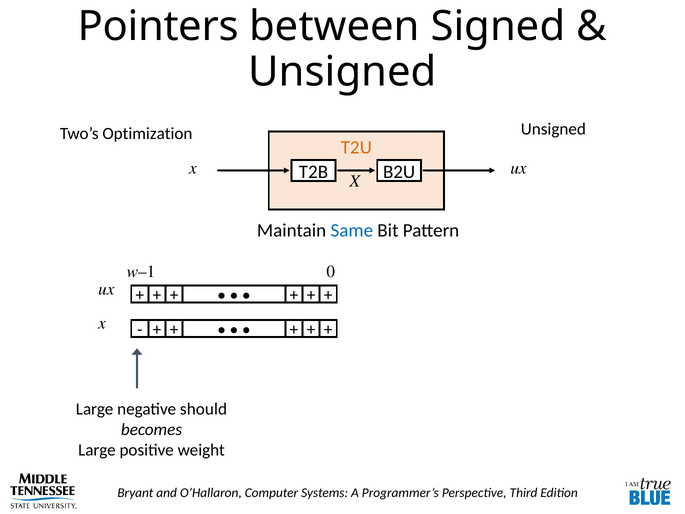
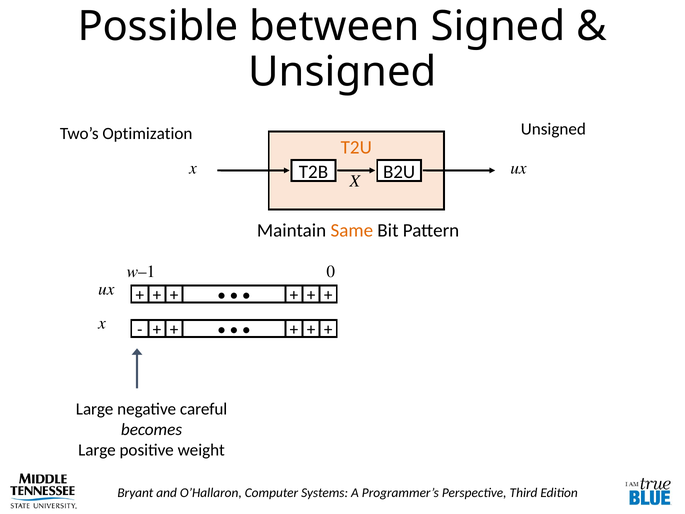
Pointers: Pointers -> Possible
Same colour: blue -> orange
should: should -> careful
